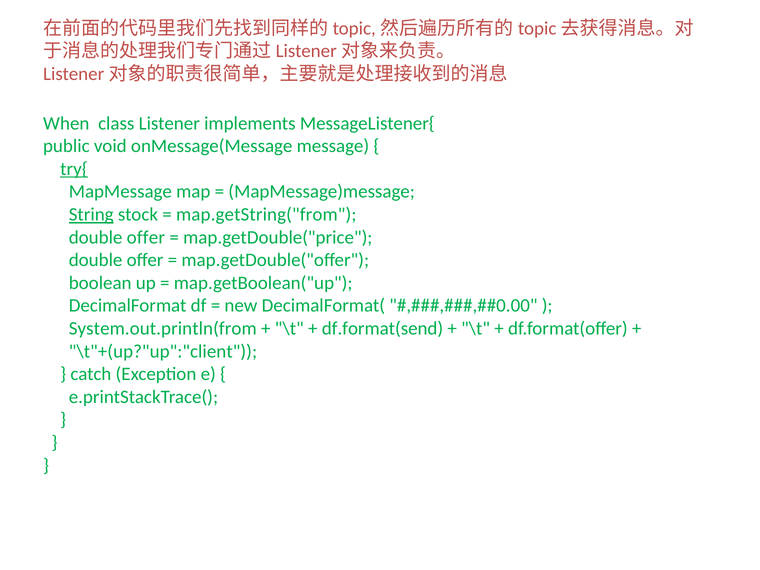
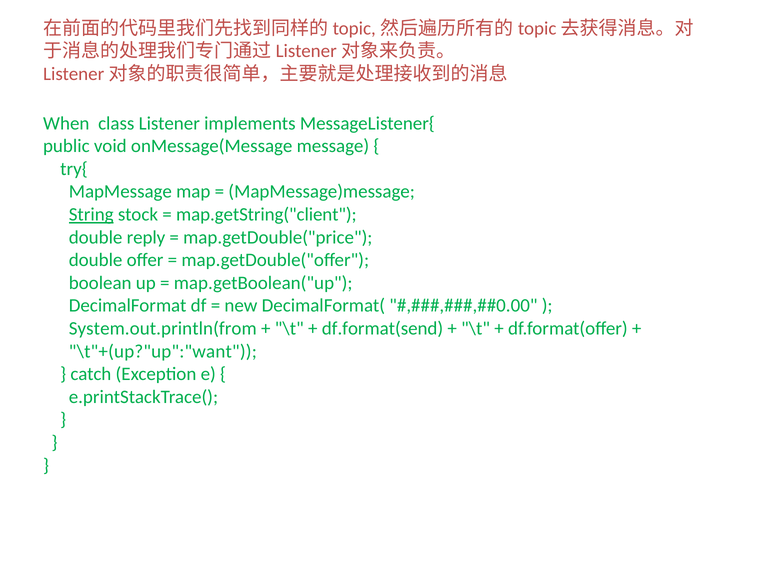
try{ underline: present -> none
map.getString("from: map.getString("from -> map.getString("client
offer at (146, 237): offer -> reply
\t"+(up?"up":"client: \t"+(up?"up":"client -> \t"+(up?"up":"want
